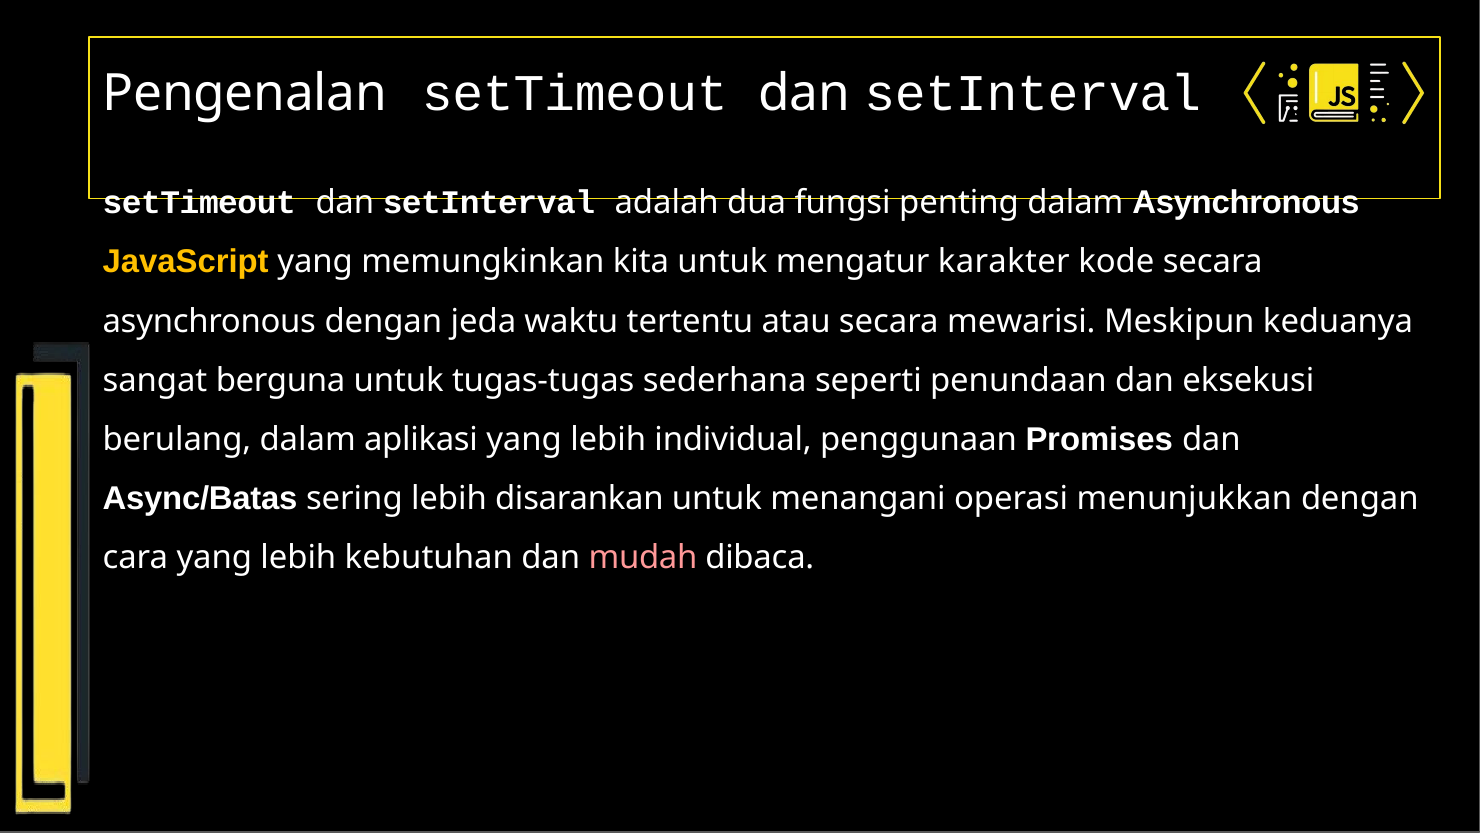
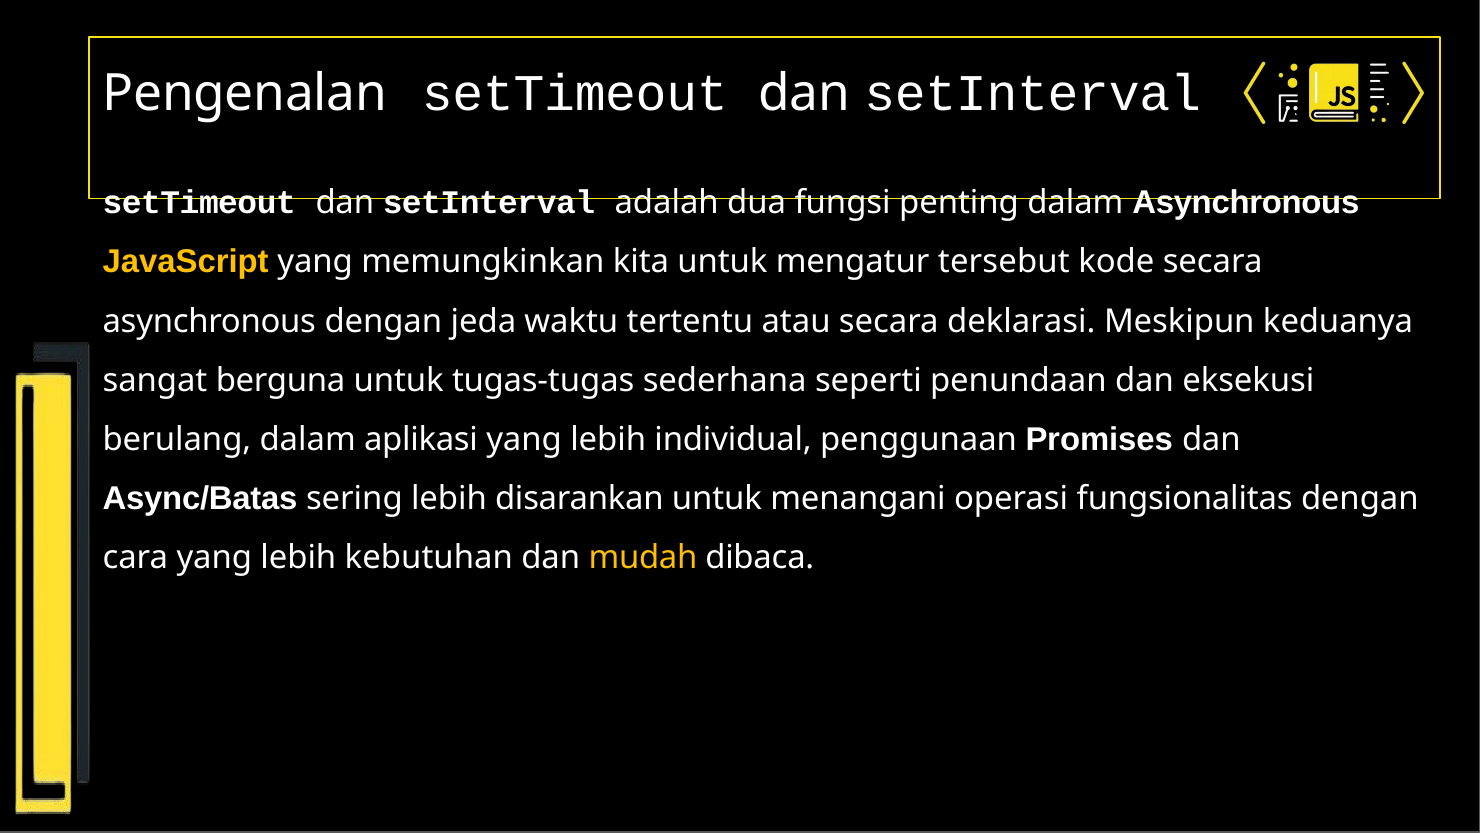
karakter: karakter -> tersebut
mewarisi: mewarisi -> deklarasi
menunjukkan: menunjukkan -> fungsionalitas
mudah colour: pink -> yellow
